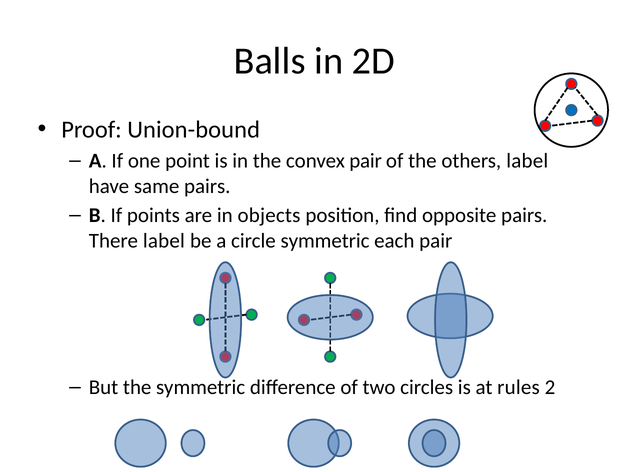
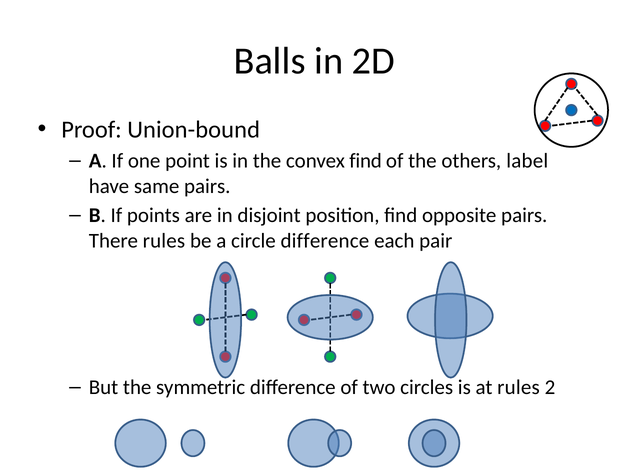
convex pair: pair -> find
objects: objects -> disjoint
There label: label -> rules
circle symmetric: symmetric -> difference
